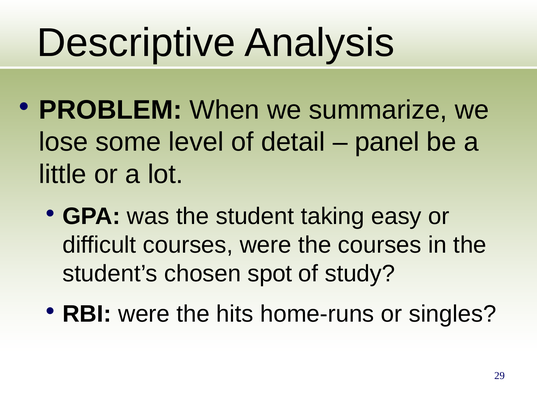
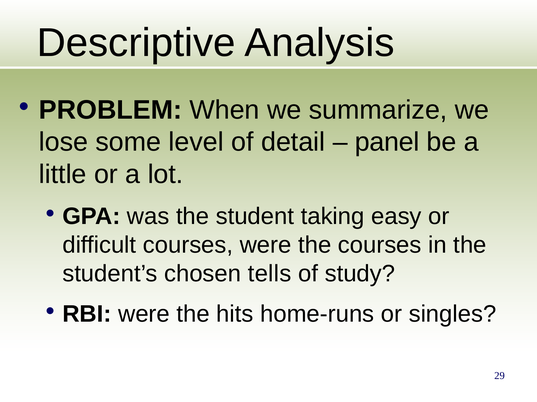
spot: spot -> tells
